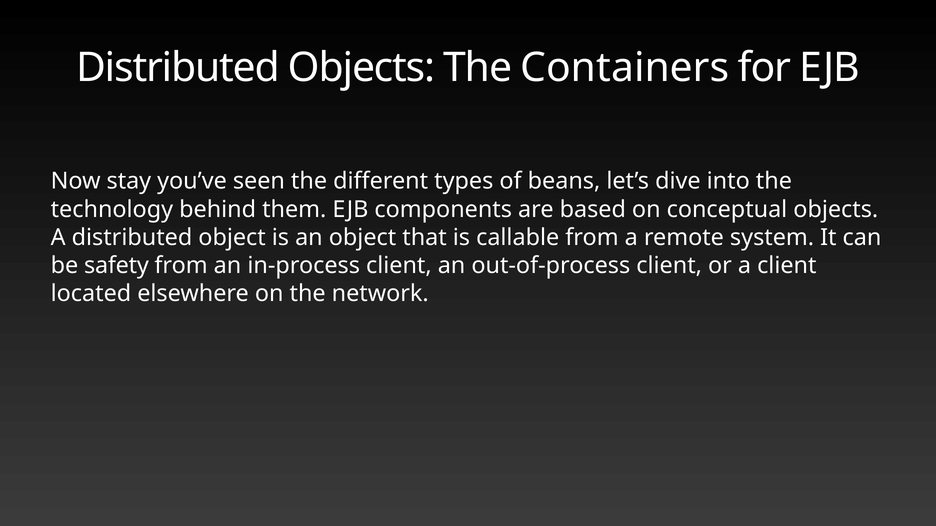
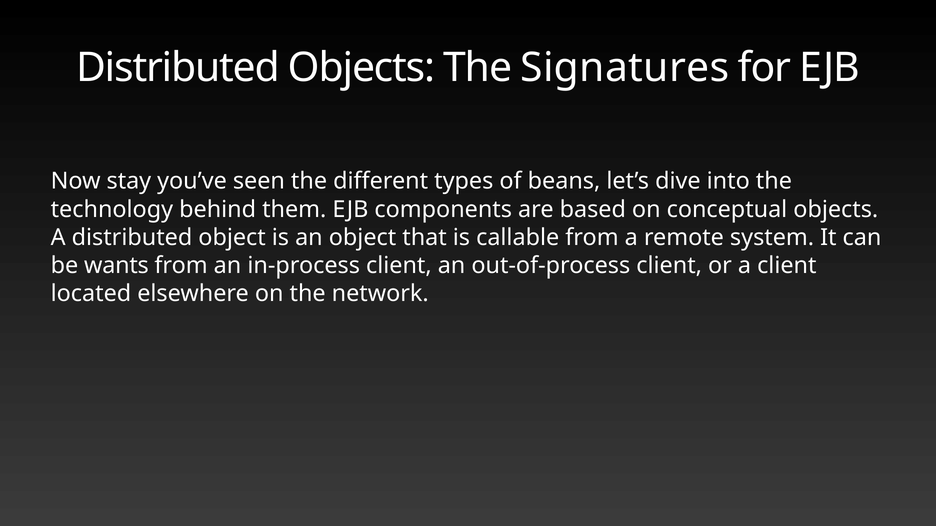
Containers: Containers -> Signatures
safety: safety -> wants
